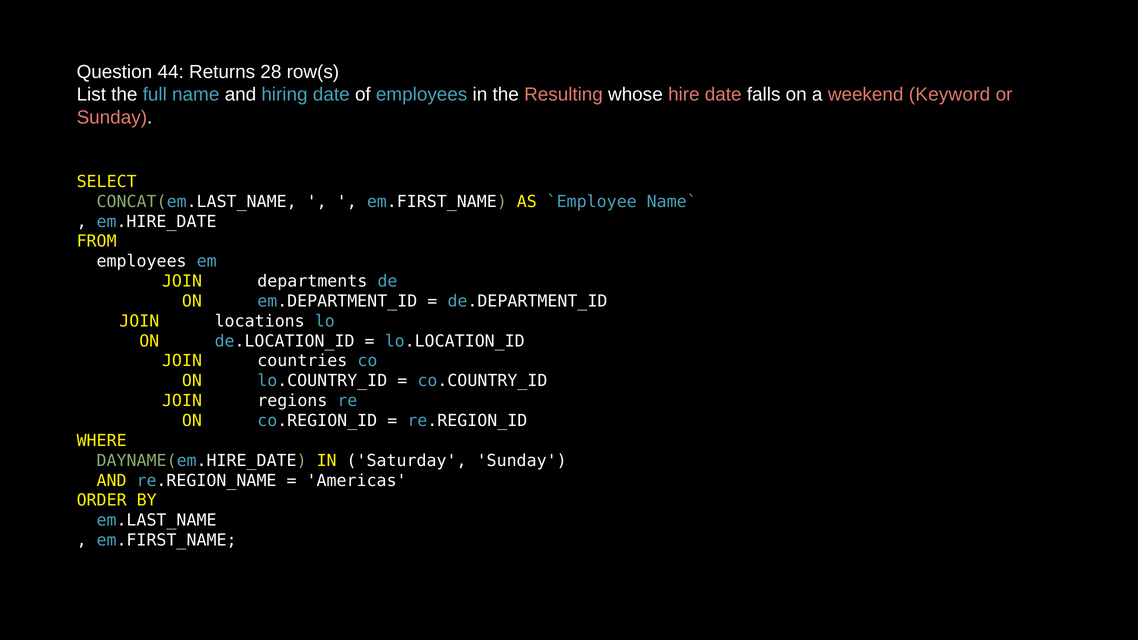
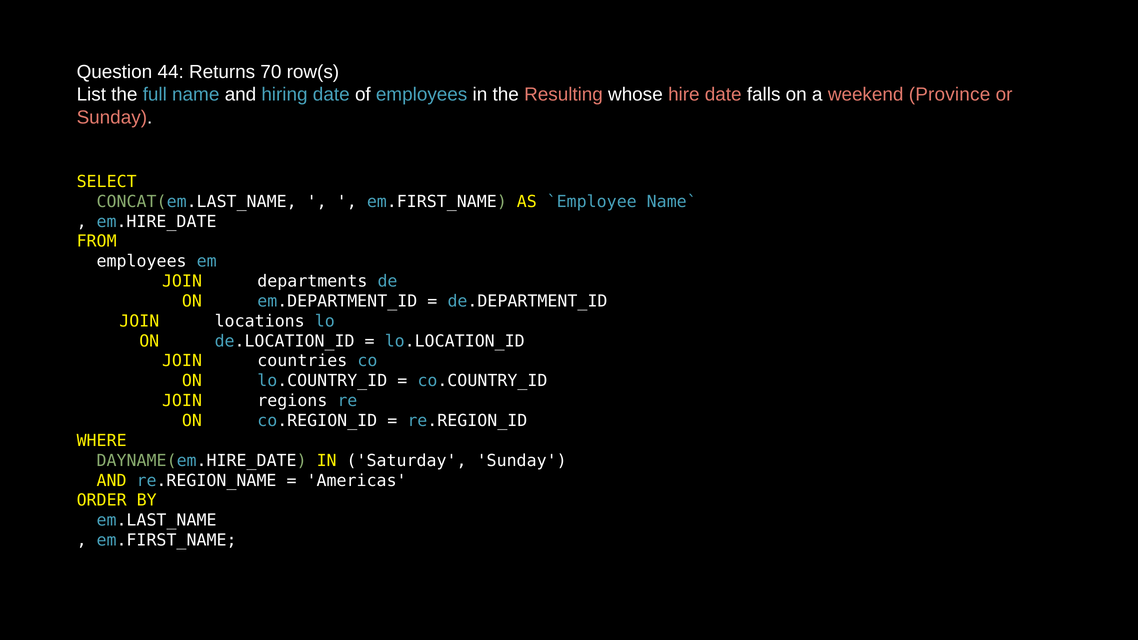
28: 28 -> 70
Keyword: Keyword -> Province
